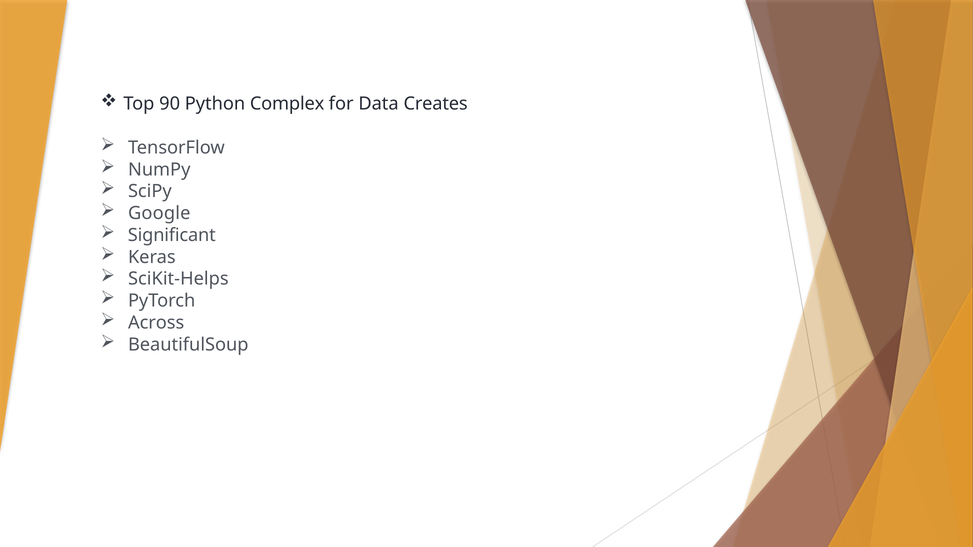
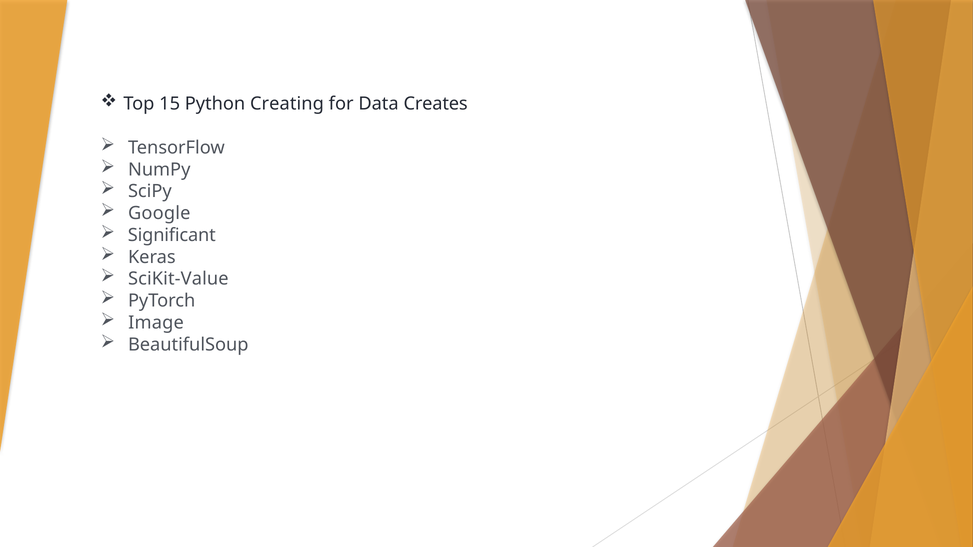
90: 90 -> 15
Complex: Complex -> Creating
SciKit-Helps: SciKit-Helps -> SciKit-Value
Across: Across -> Image
